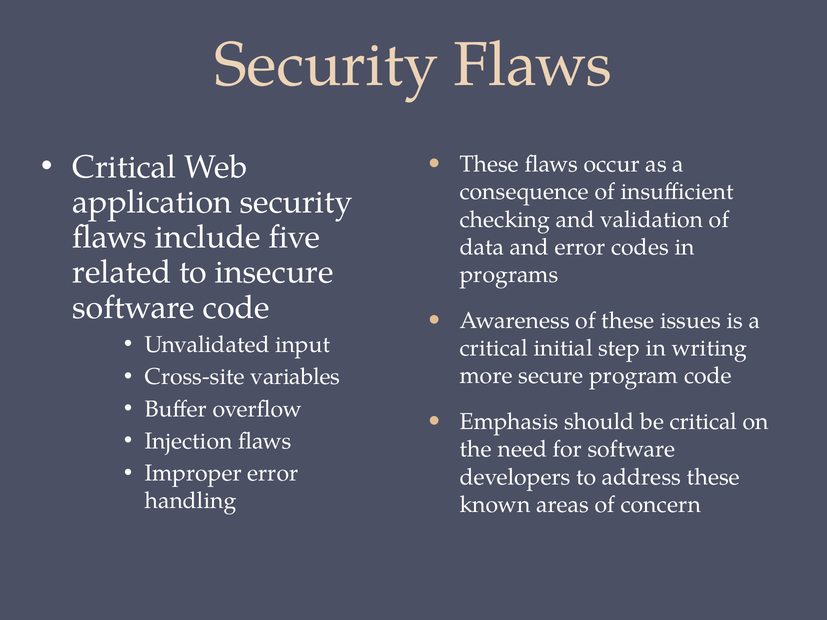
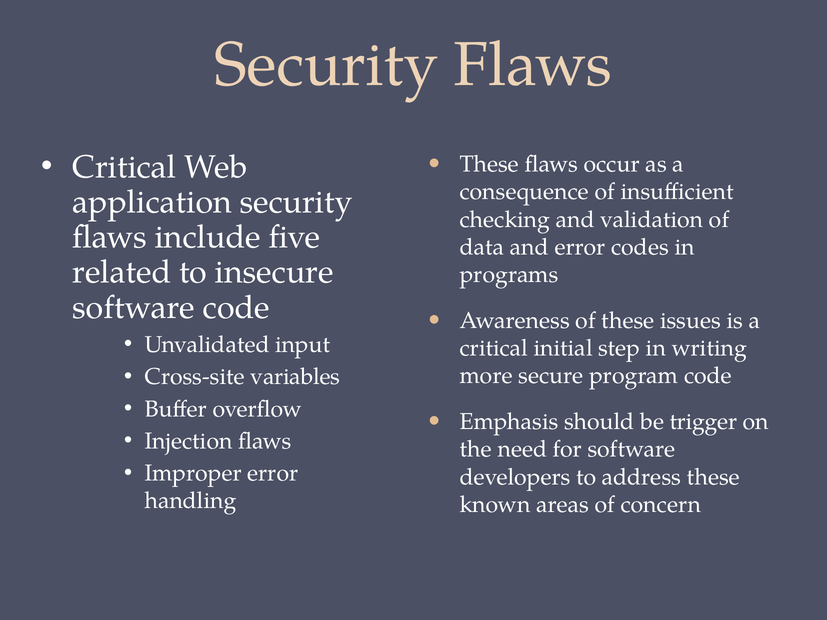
be critical: critical -> trigger
